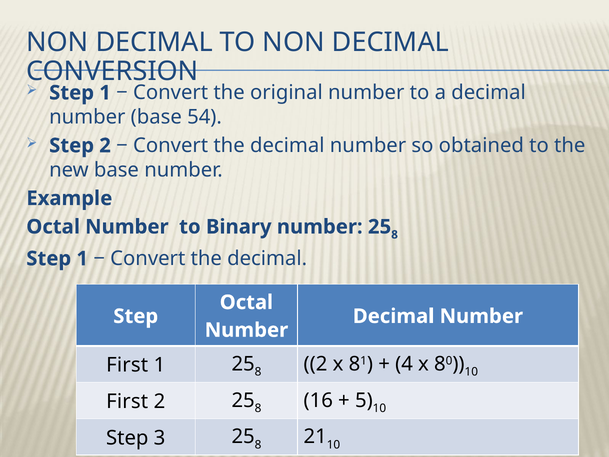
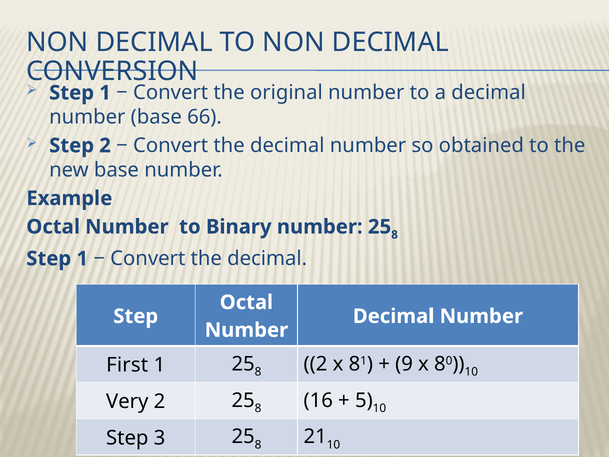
54: 54 -> 66
4: 4 -> 9
First at (127, 401): First -> Very
